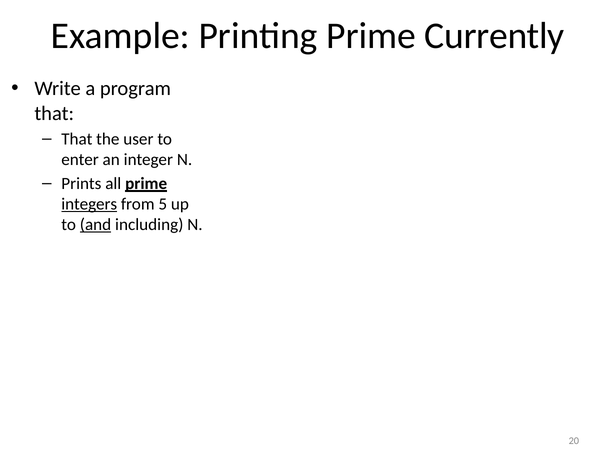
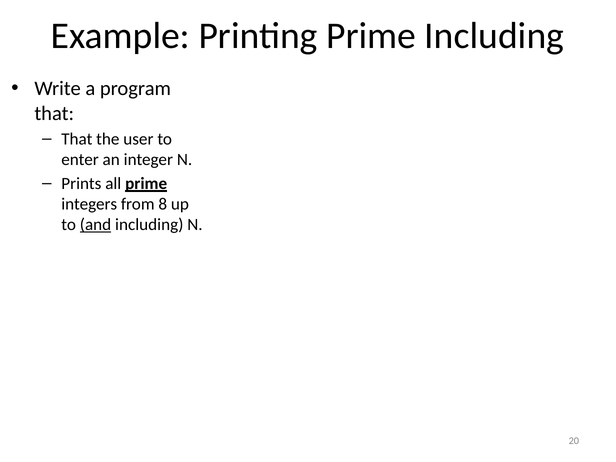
Prime Currently: Currently -> Including
integers underline: present -> none
5: 5 -> 8
